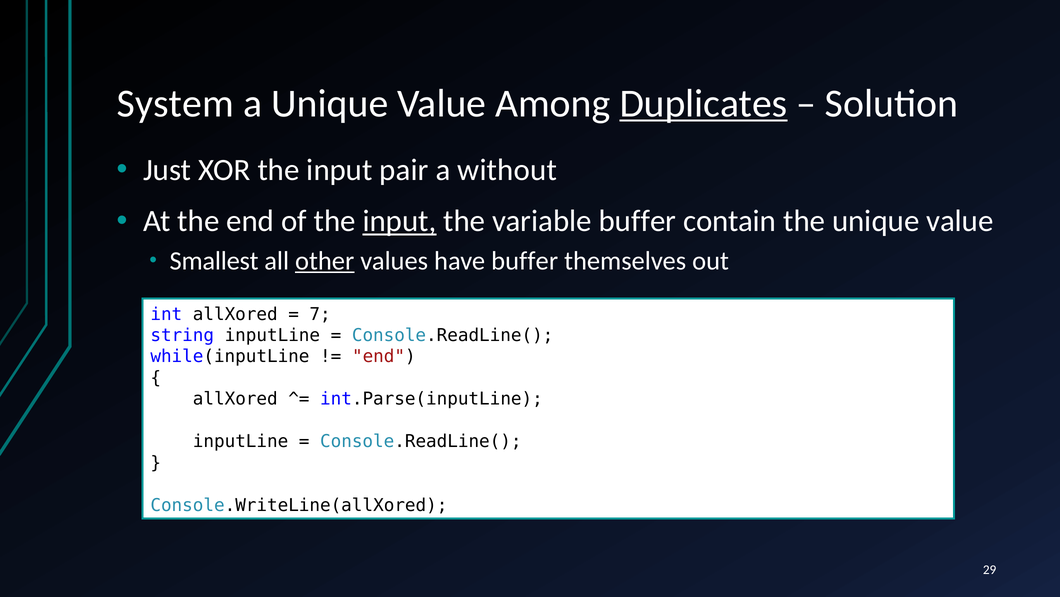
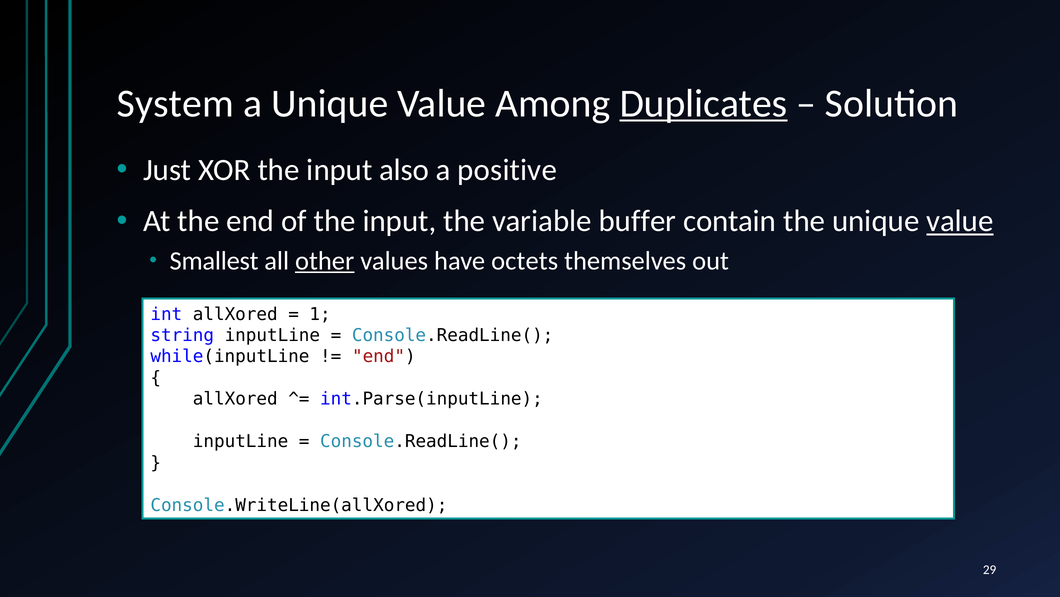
pair: pair -> also
without: without -> positive
input at (399, 221) underline: present -> none
value at (960, 221) underline: none -> present
have buffer: buffer -> octets
7: 7 -> 1
